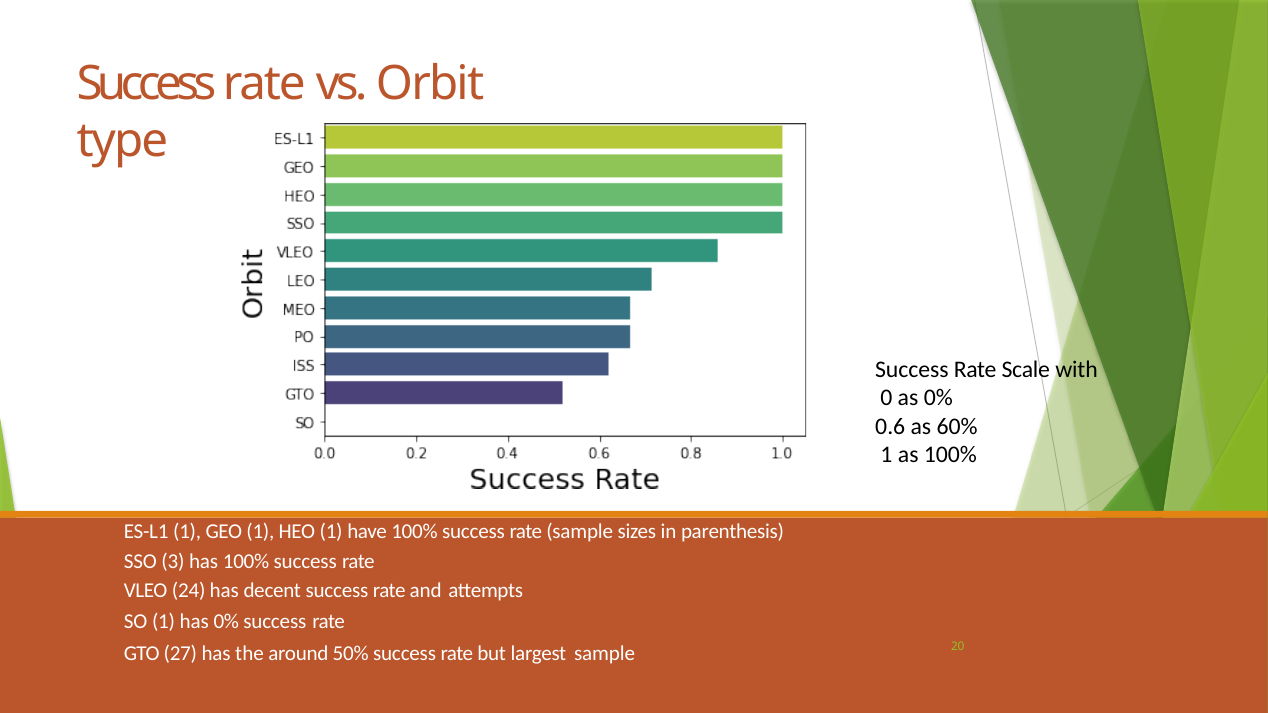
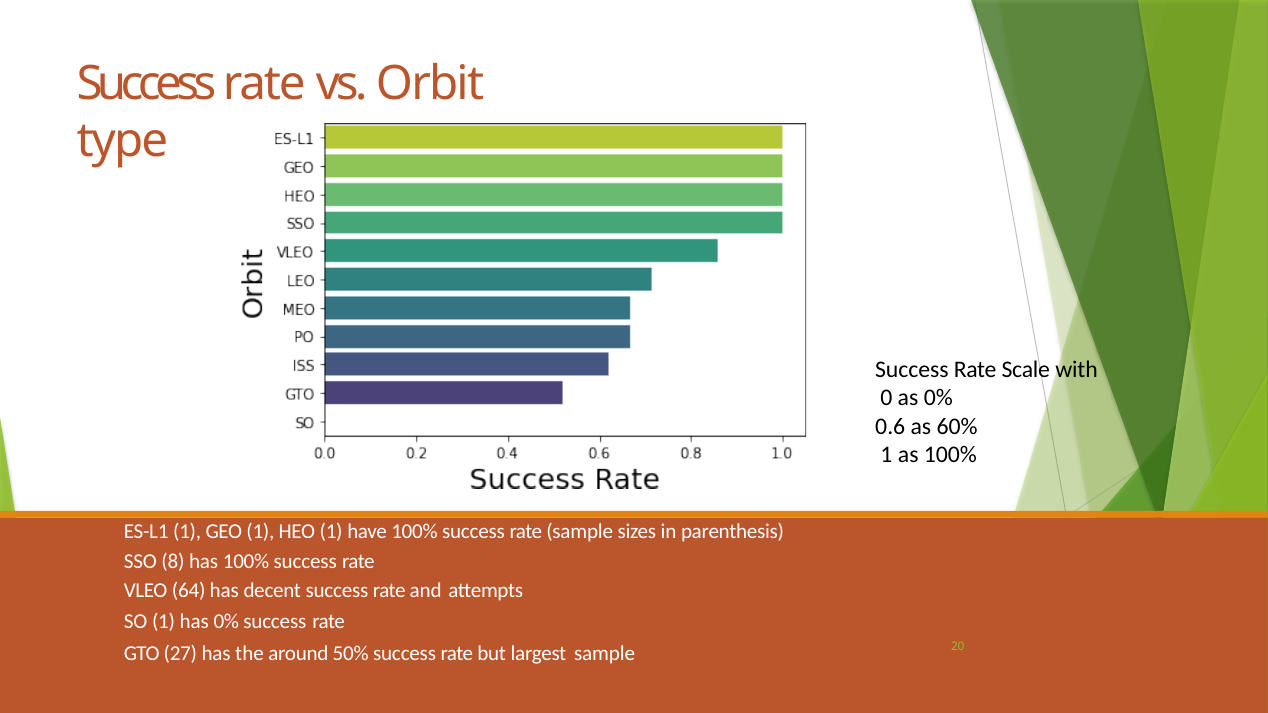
3: 3 -> 8
24: 24 -> 64
